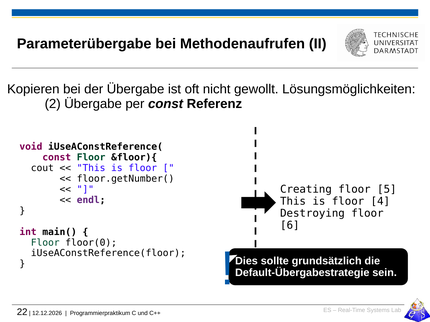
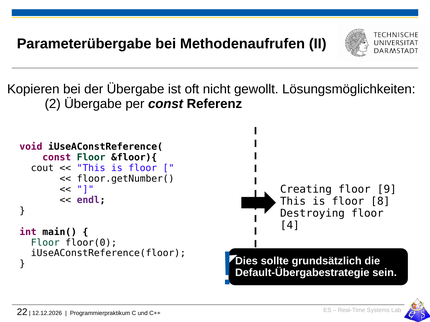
5: 5 -> 9
4: 4 -> 8
6: 6 -> 4
